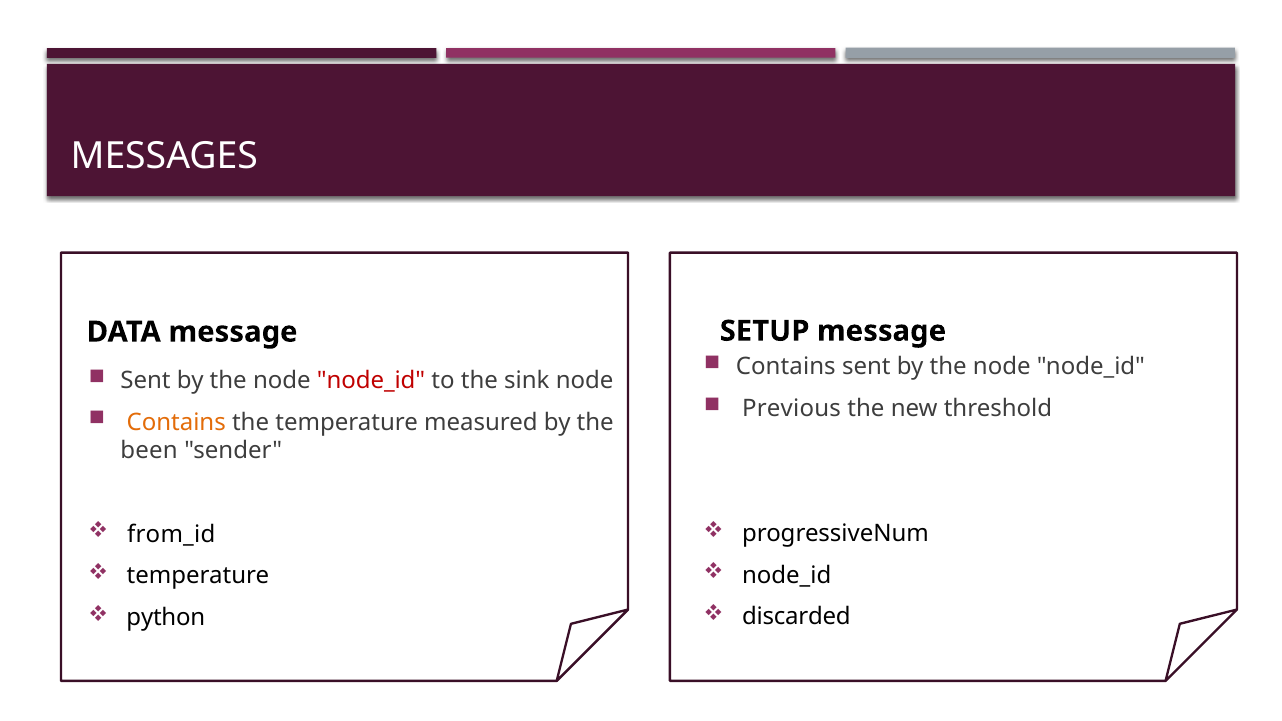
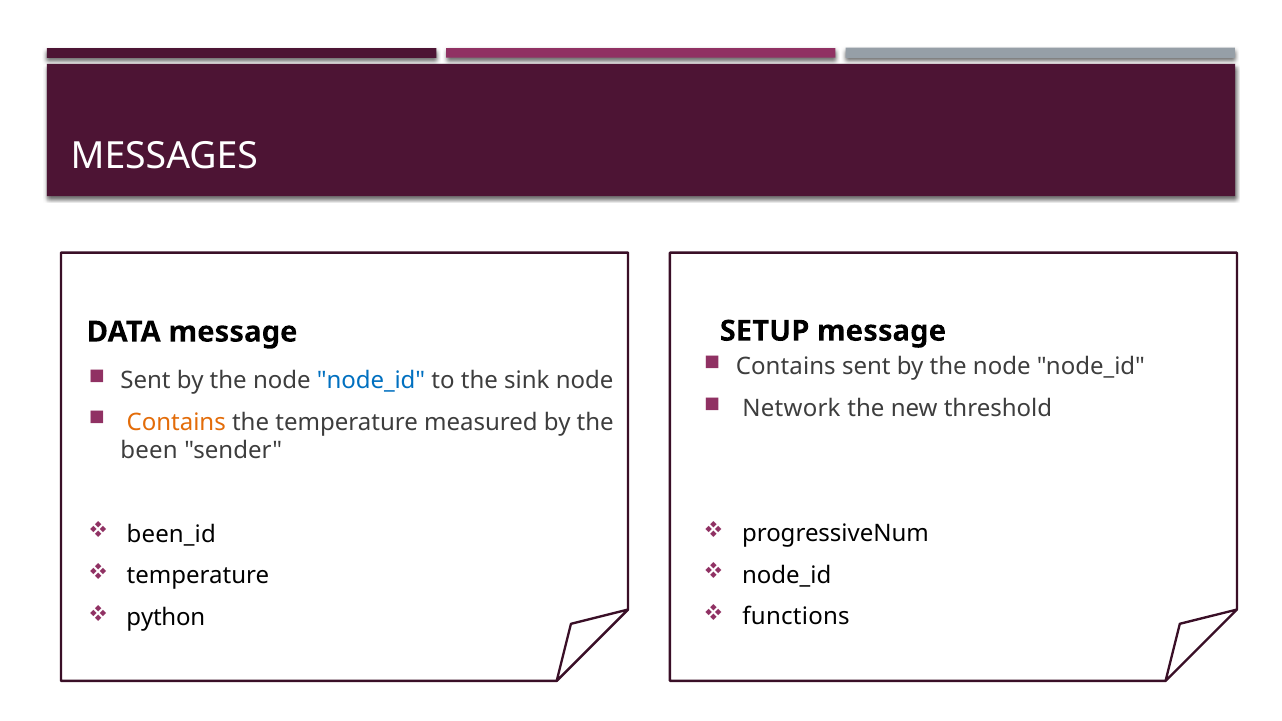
node_id at (371, 381) colour: red -> blue
Previous: Previous -> Network
from_id: from_id -> been_id
discarded: discarded -> functions
